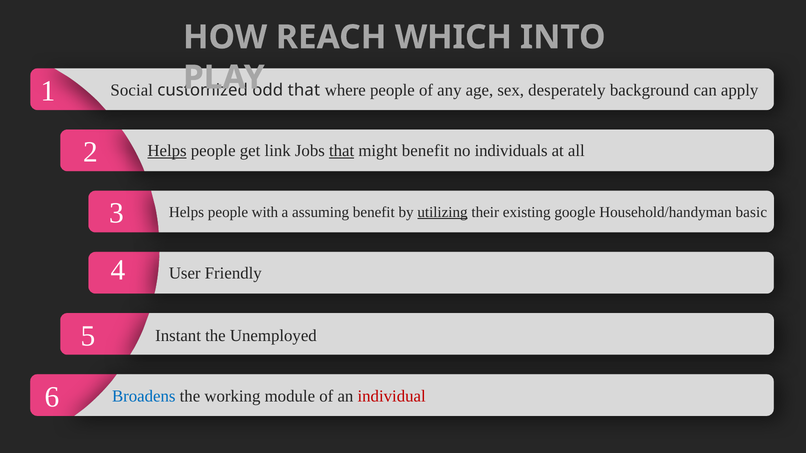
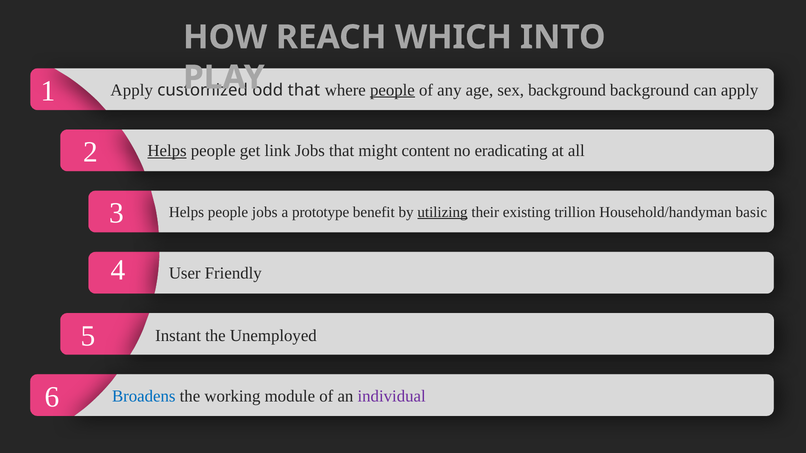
Social at (132, 90): Social -> Apply
people at (392, 90) underline: none -> present
sex desperately: desperately -> background
that at (342, 151) underline: present -> none
might benefit: benefit -> content
individuals: individuals -> eradicating
people with: with -> jobs
assuming: assuming -> prototype
google: google -> trillion
individual colour: red -> purple
